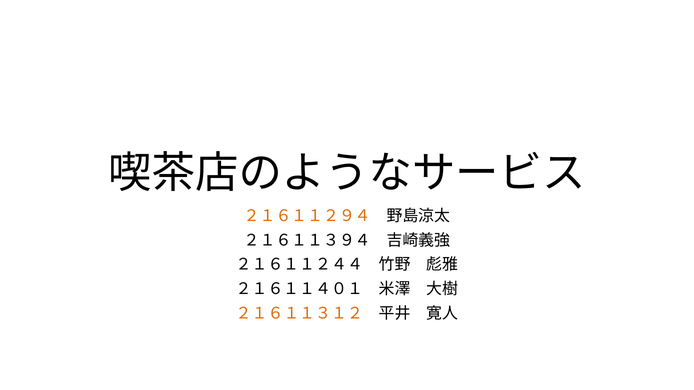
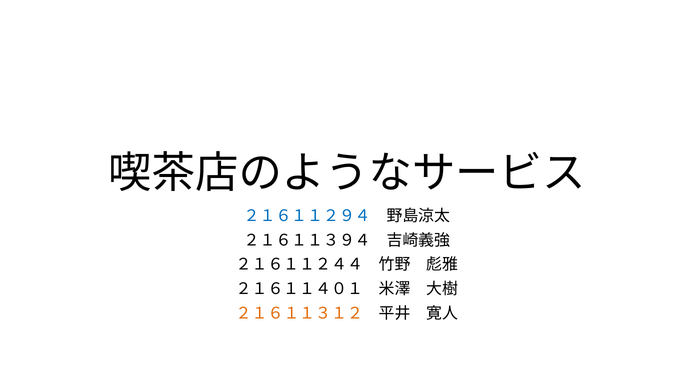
２１６１１２９４ colour: orange -> blue
